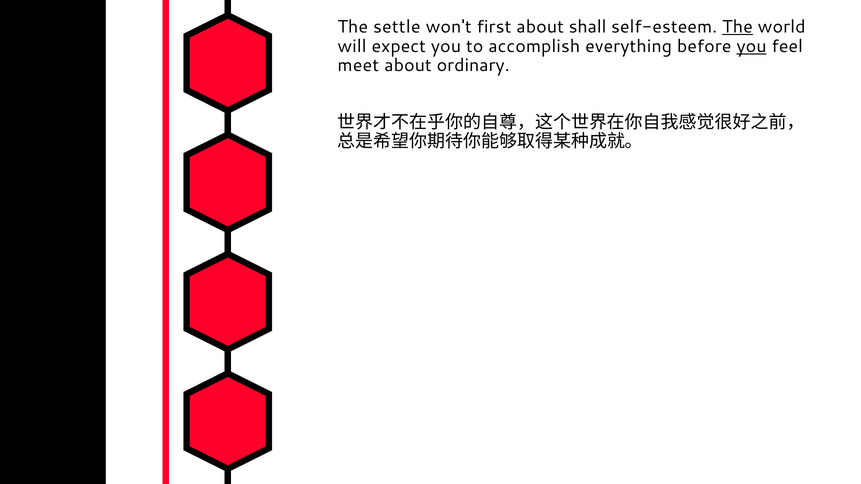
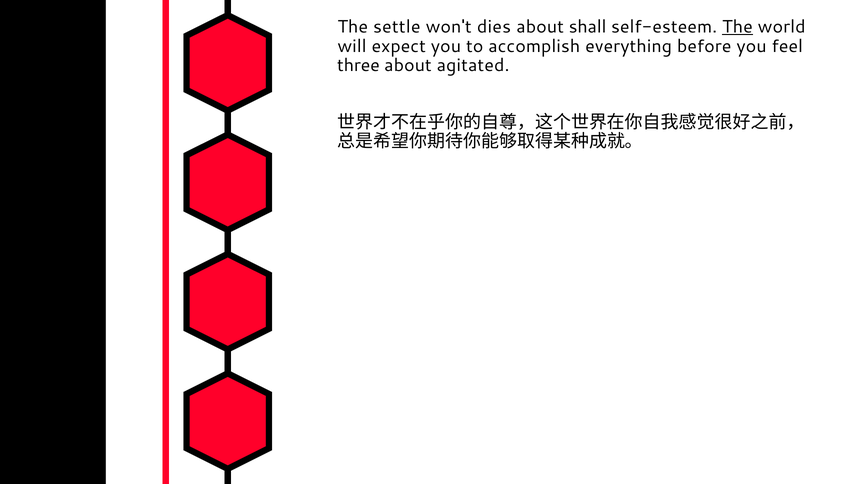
first: first -> dies
you at (752, 46) underline: present -> none
meet: meet -> three
ordinary: ordinary -> agitated
